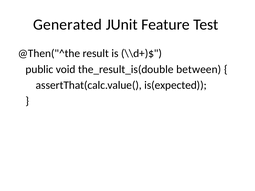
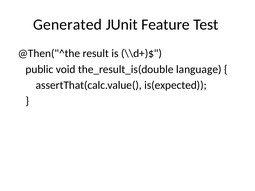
between: between -> language
